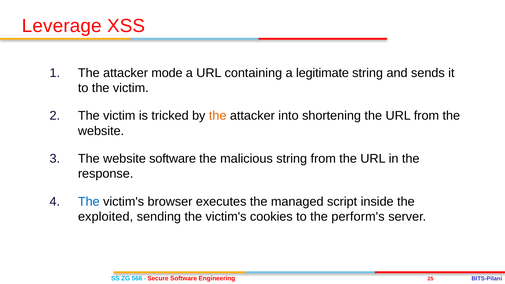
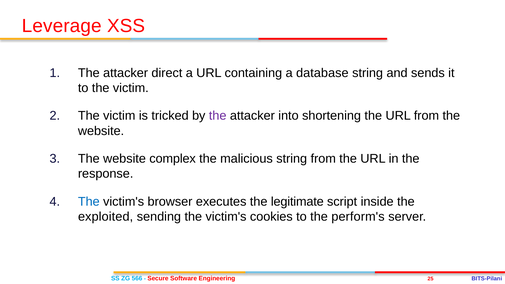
mode: mode -> direct
legitimate: legitimate -> database
the at (218, 116) colour: orange -> purple
website software: software -> complex
managed: managed -> legitimate
